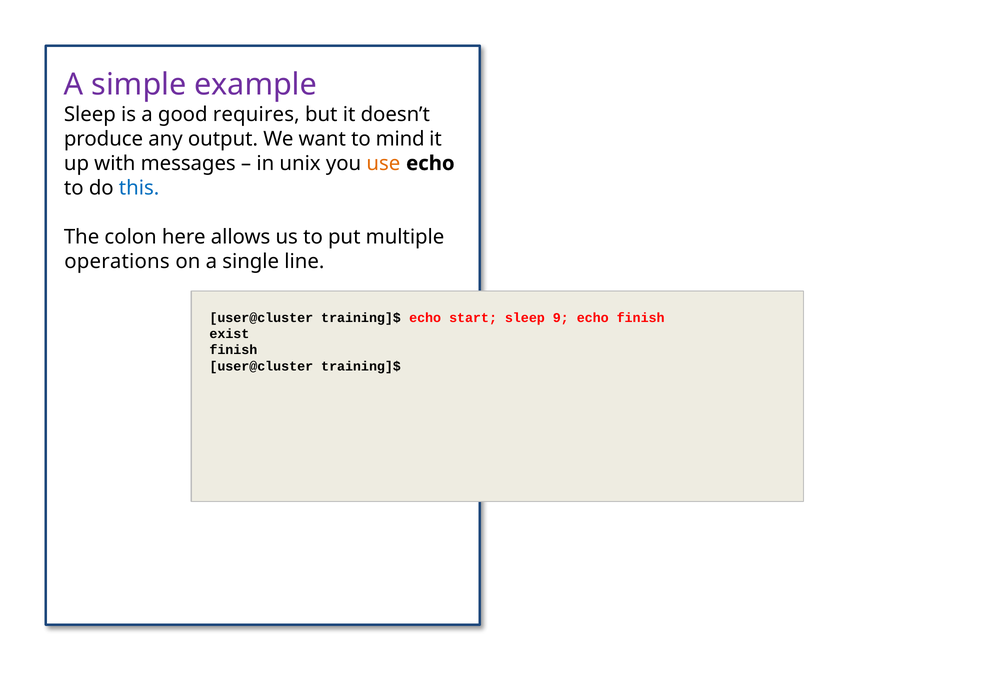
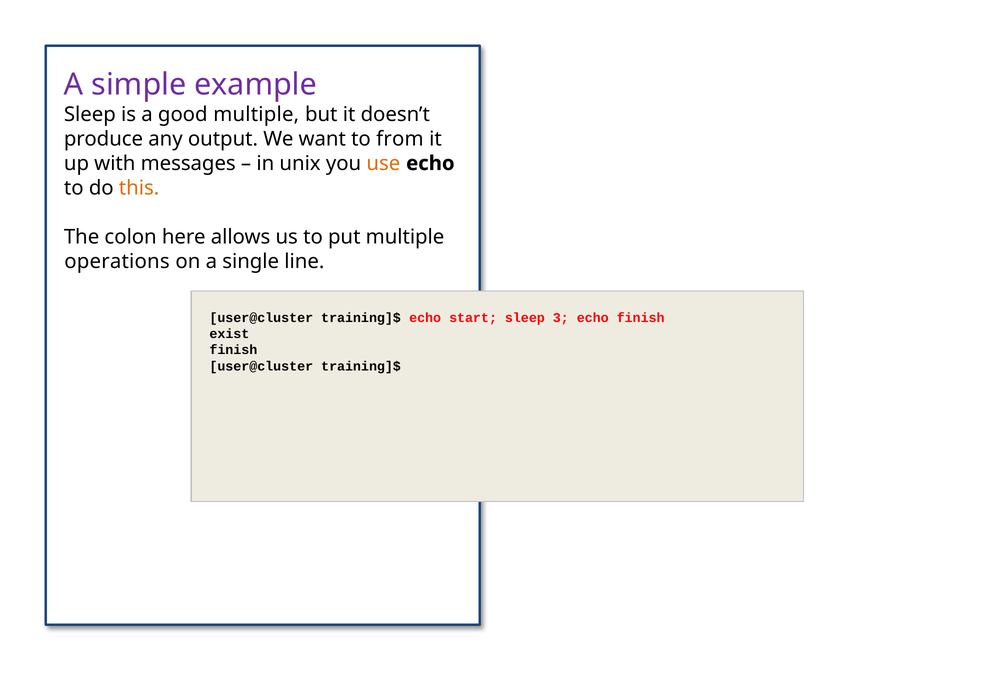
good requires: requires -> multiple
mind: mind -> from
this colour: blue -> orange
9: 9 -> 3
